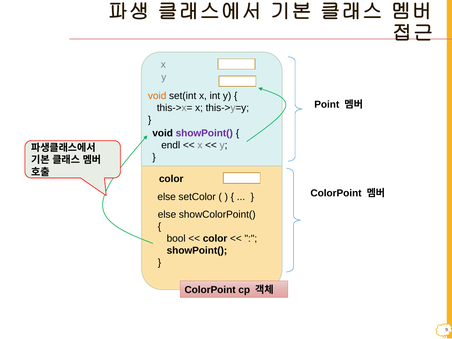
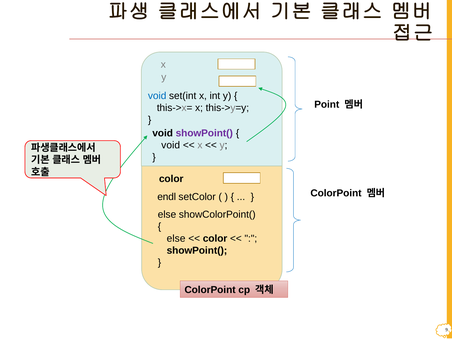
void at (157, 96) colour: orange -> blue
endl at (171, 145): endl -> void
else at (167, 197): else -> endl
bool at (176, 239): bool -> else
